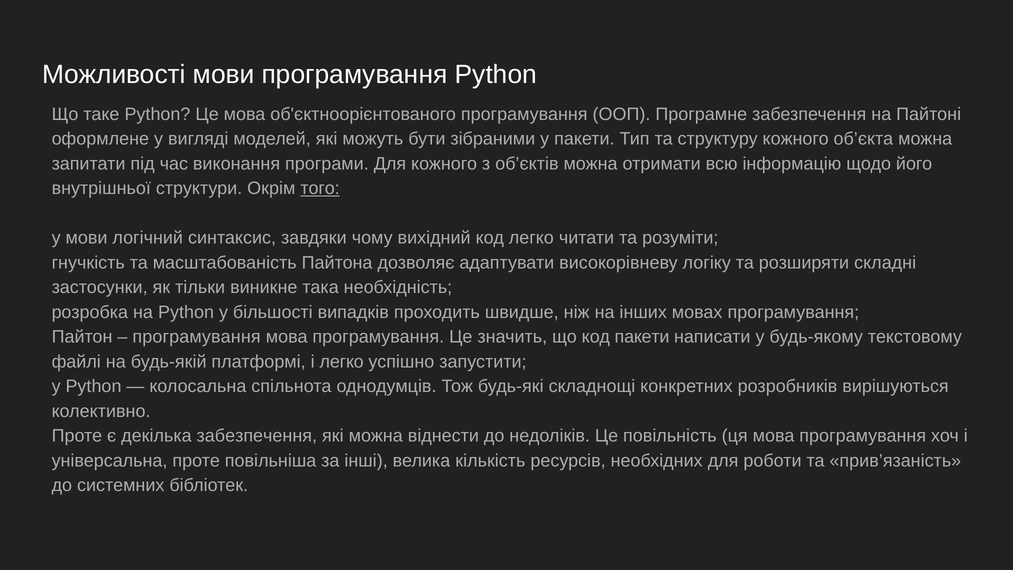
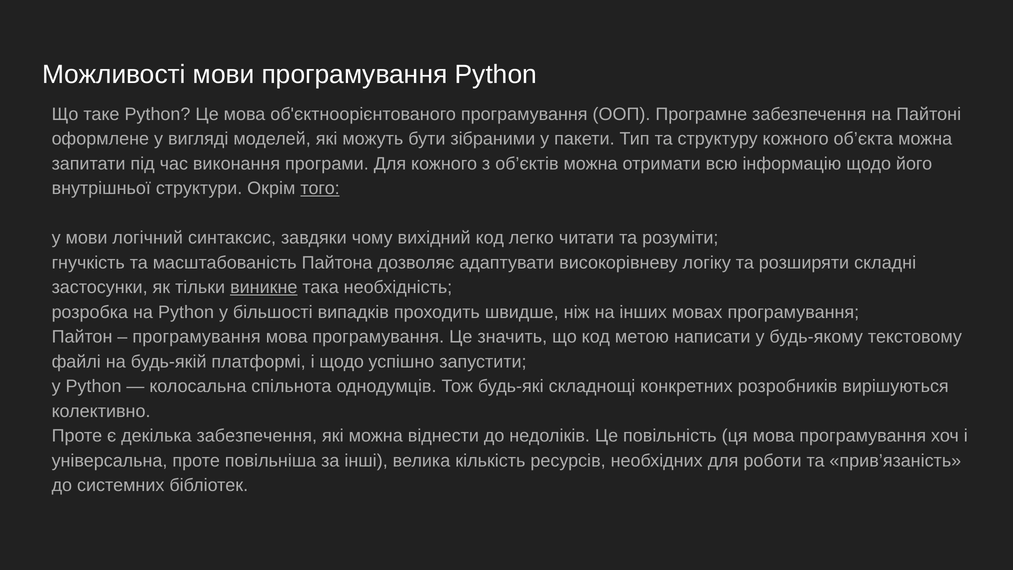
виникне underline: none -> present
код пакети: пакети -> метою
і легко: легко -> щодо
